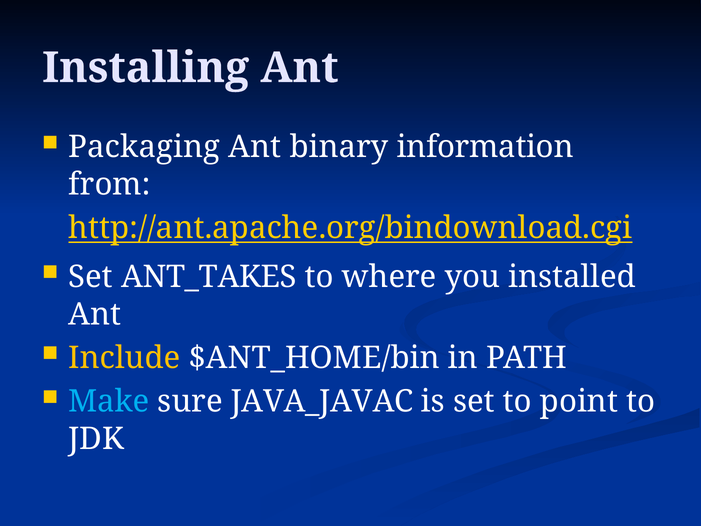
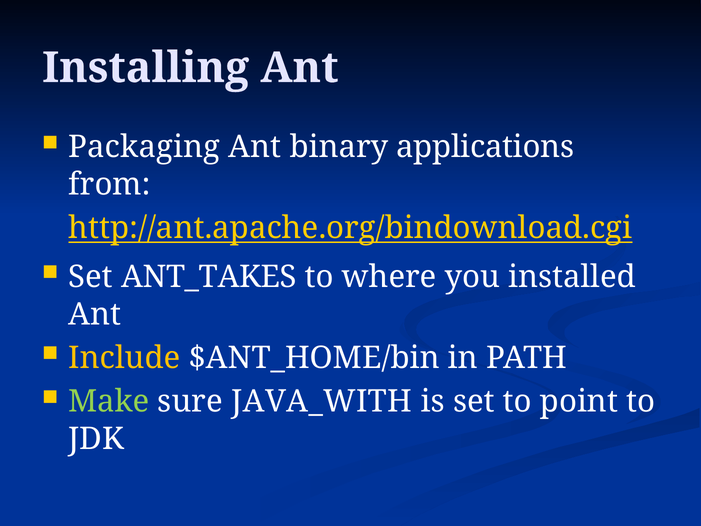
information: information -> applications
Make colour: light blue -> light green
JAVA_JAVAC: JAVA_JAVAC -> JAVA_WITH
